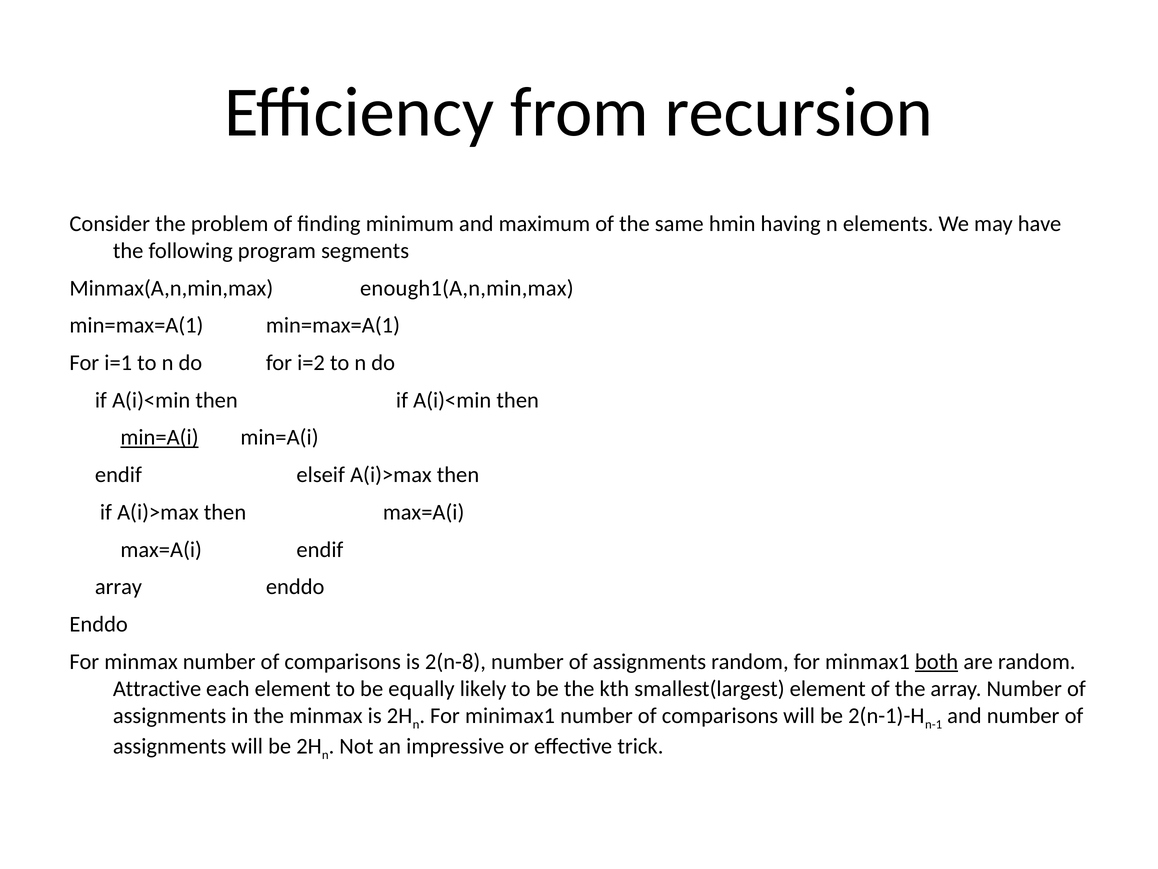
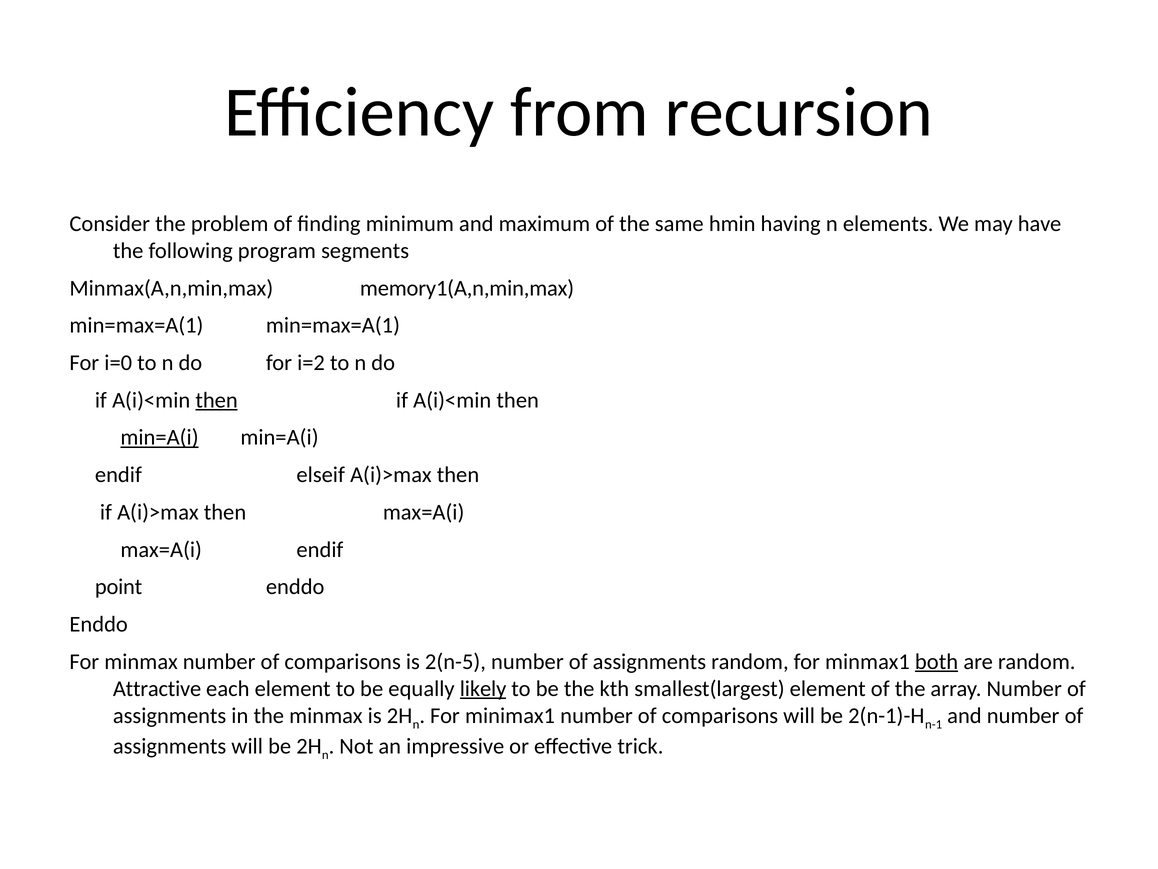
enough1(A,n,min,max: enough1(A,n,min,max -> memory1(A,n,min,max
i=1: i=1 -> i=0
then at (217, 400) underline: none -> present
array at (118, 587): array -> point
2(n-8: 2(n-8 -> 2(n-5
likely underline: none -> present
